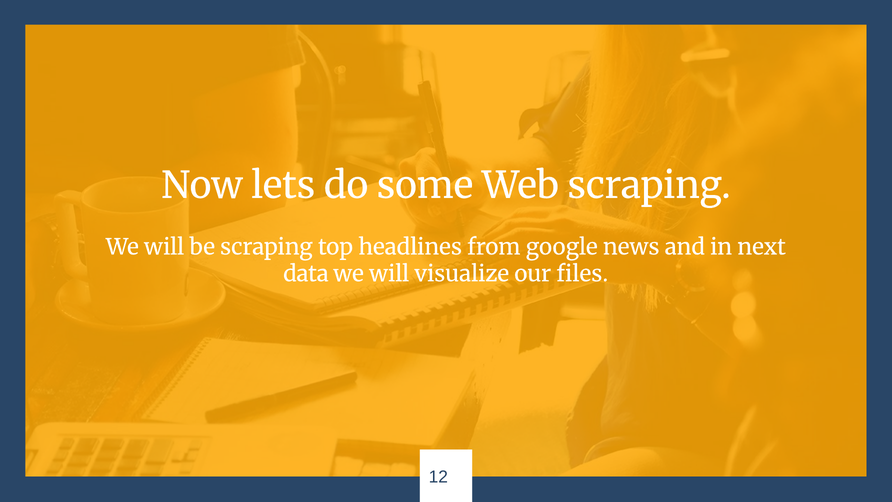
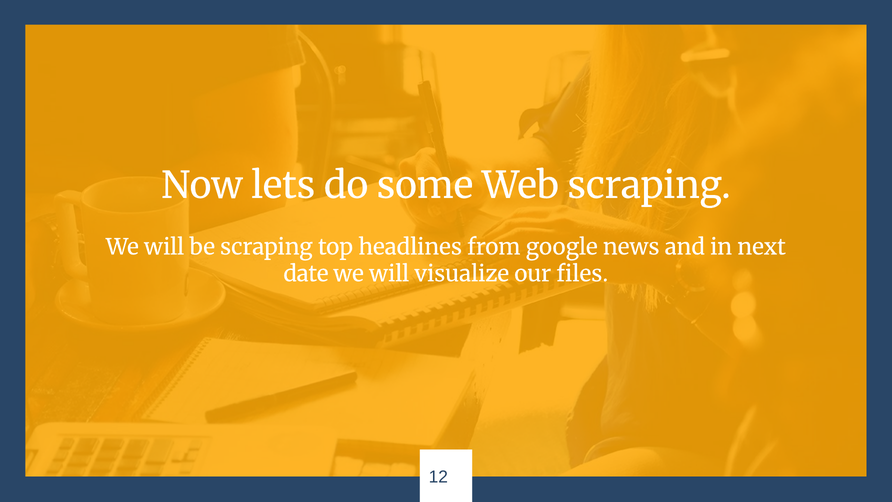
data: data -> date
